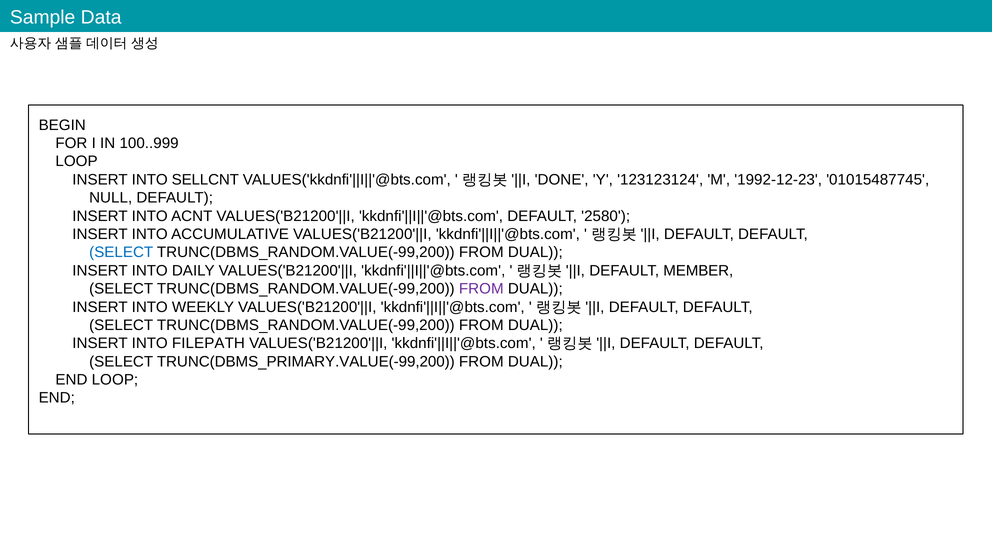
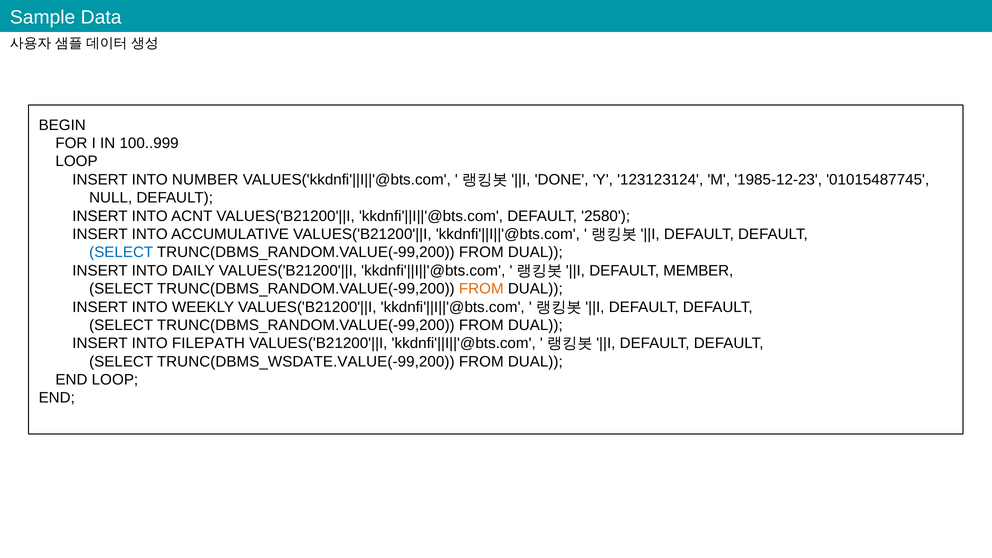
SELLCNT: SELLCNT -> NUMBER
1992-12-23: 1992-12-23 -> 1985-12-23
FROM at (481, 289) colour: purple -> orange
TRUNC(DBMS_PRIMARY.VALUE(-99,200: TRUNC(DBMS_PRIMARY.VALUE(-99,200 -> TRUNC(DBMS_WSDATE.VALUE(-99,200
